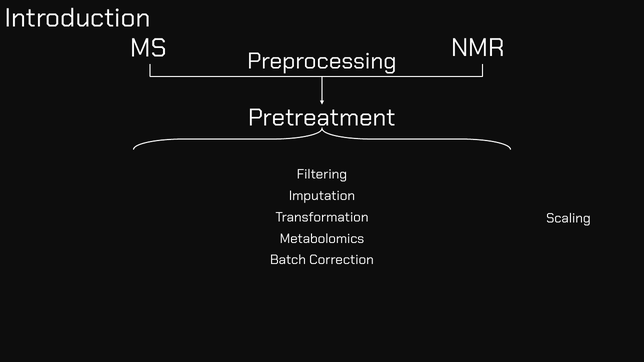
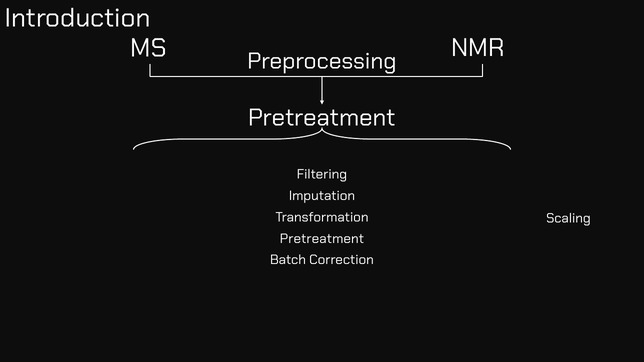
Metabolomics at (322, 239): Metabolomics -> Pretreatment
